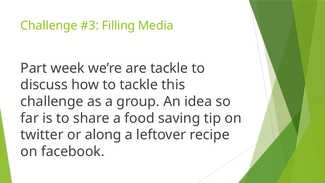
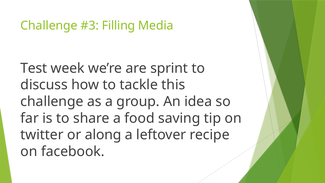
Part: Part -> Test
are tackle: tackle -> sprint
